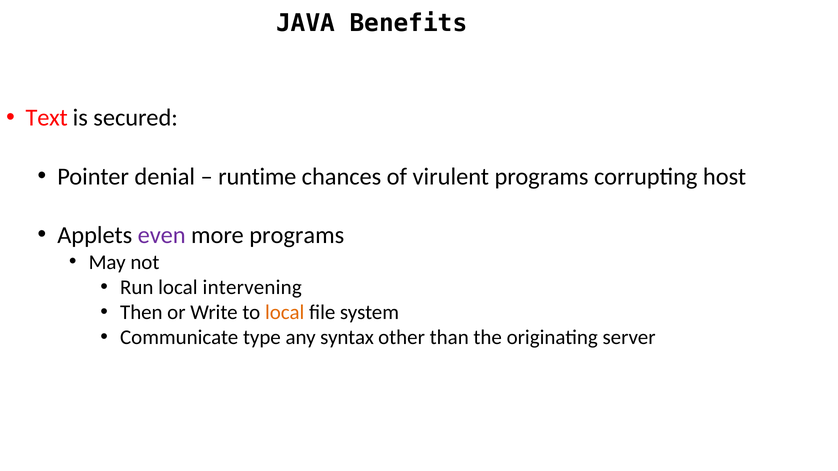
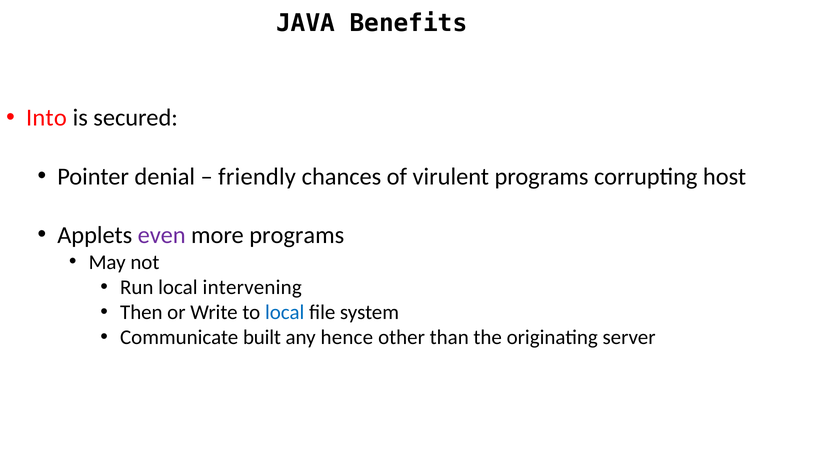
Text: Text -> Into
runtime: runtime -> friendly
local at (285, 313) colour: orange -> blue
type: type -> built
syntax: syntax -> hence
